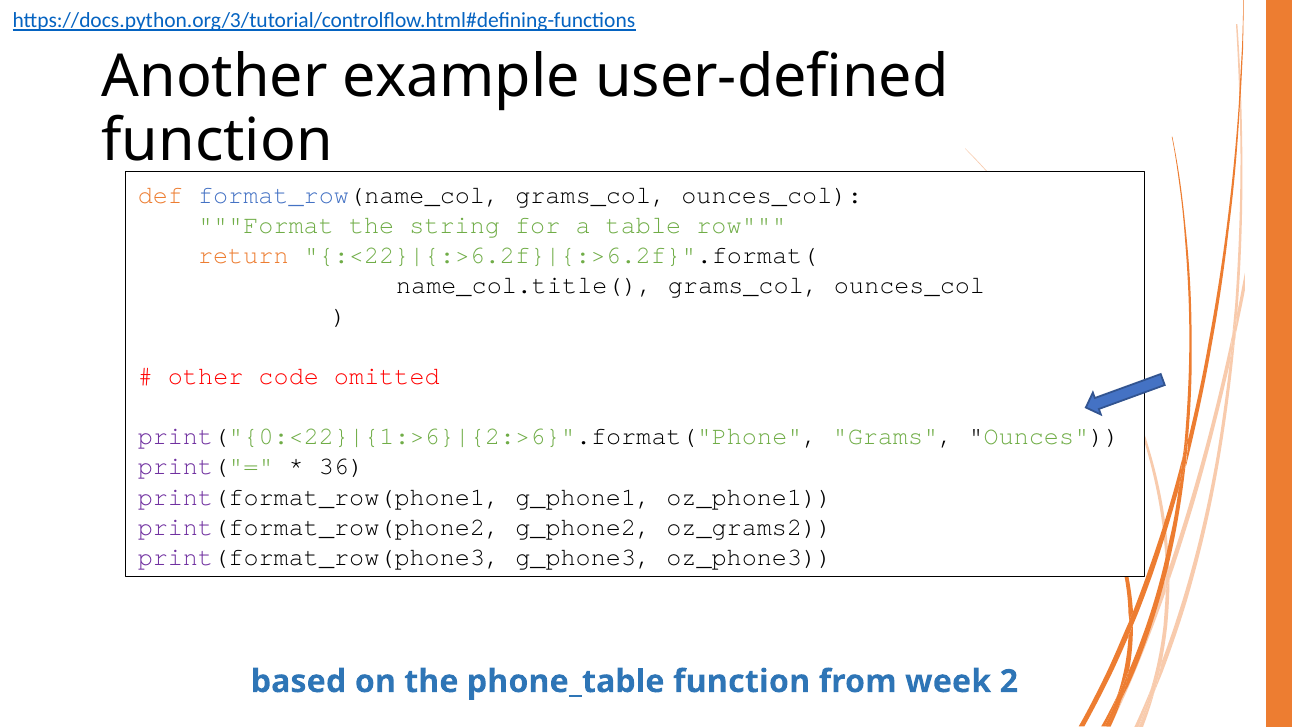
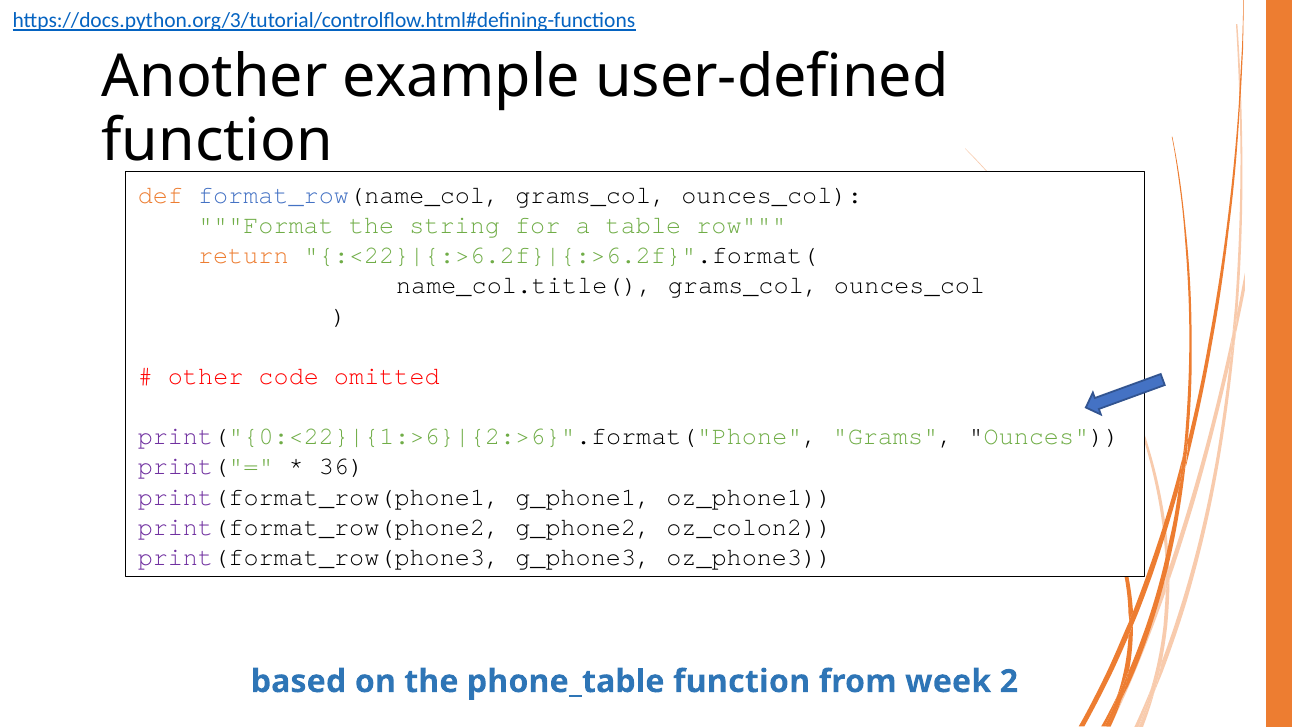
oz_grams2: oz_grams2 -> oz_colon2
